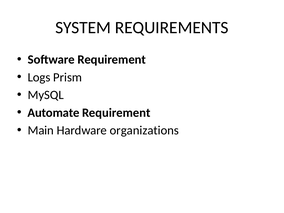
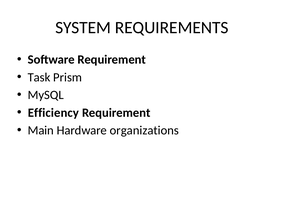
Logs: Logs -> Task
Automate: Automate -> Efficiency
